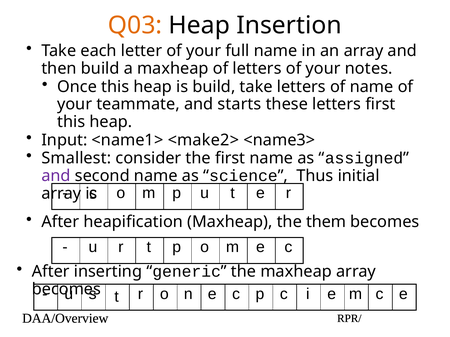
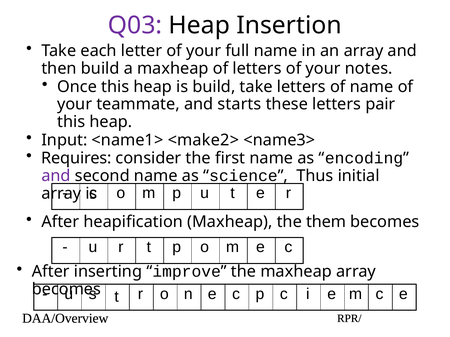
Q03 colour: orange -> purple
letters first: first -> pair
Smallest: Smallest -> Requires
assigned: assigned -> encoding
generic: generic -> improve
